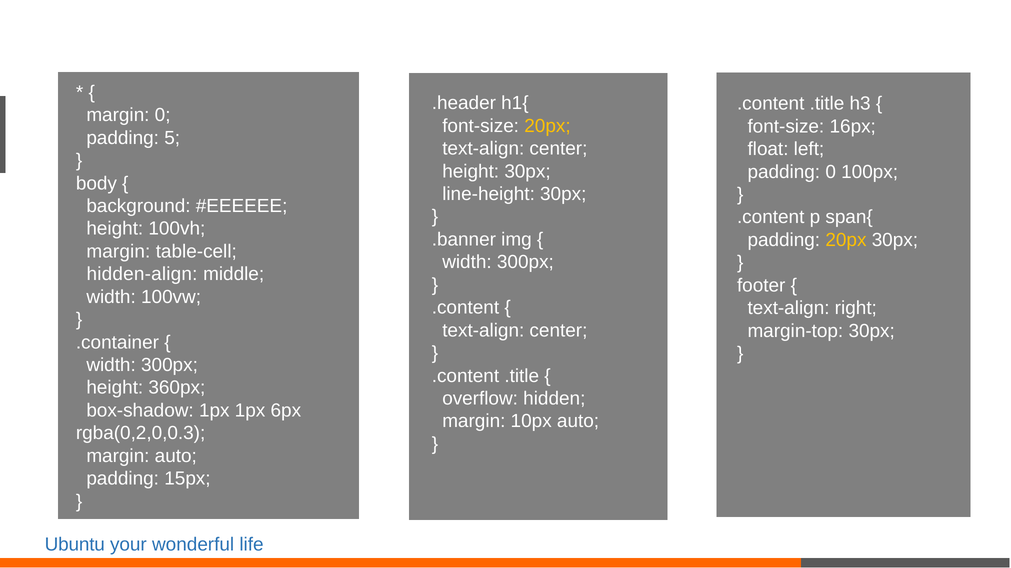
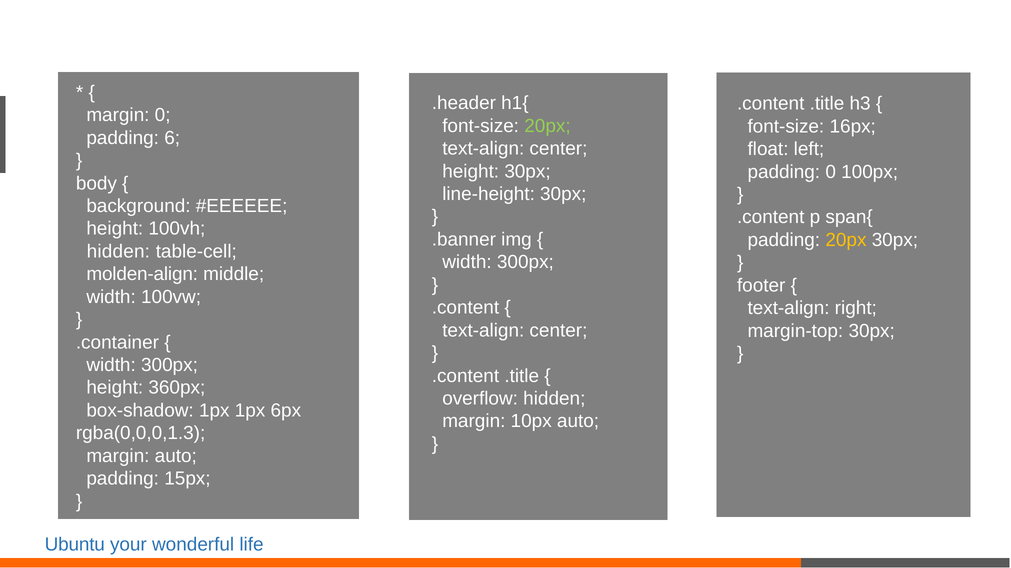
20px at (547, 126) colour: yellow -> light green
5: 5 -> 6
margin at (118, 252): margin -> hidden
hidden-align: hidden-align -> molden-align
rgba(0,2,0,0.3: rgba(0,2,0,0.3 -> rgba(0,0,0,1.3
